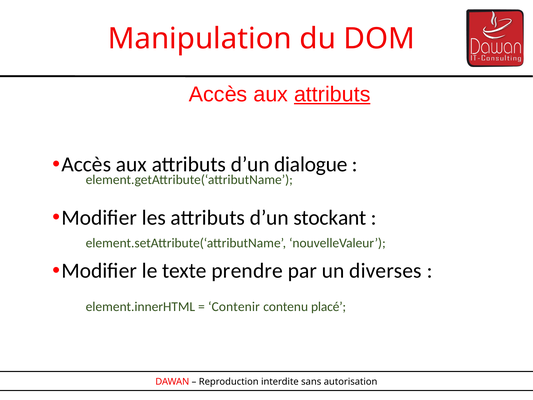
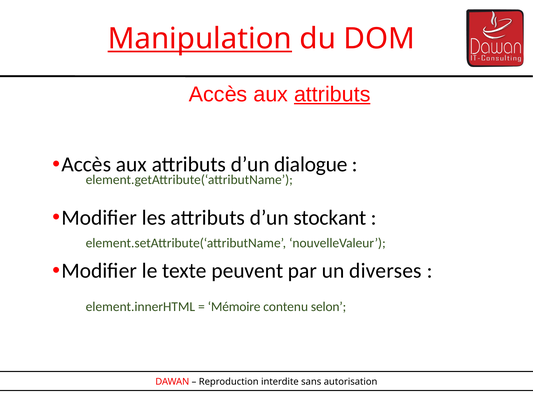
Manipulation underline: none -> present
prendre: prendre -> peuvent
Contenir: Contenir -> Mémoire
placé: placé -> selon
